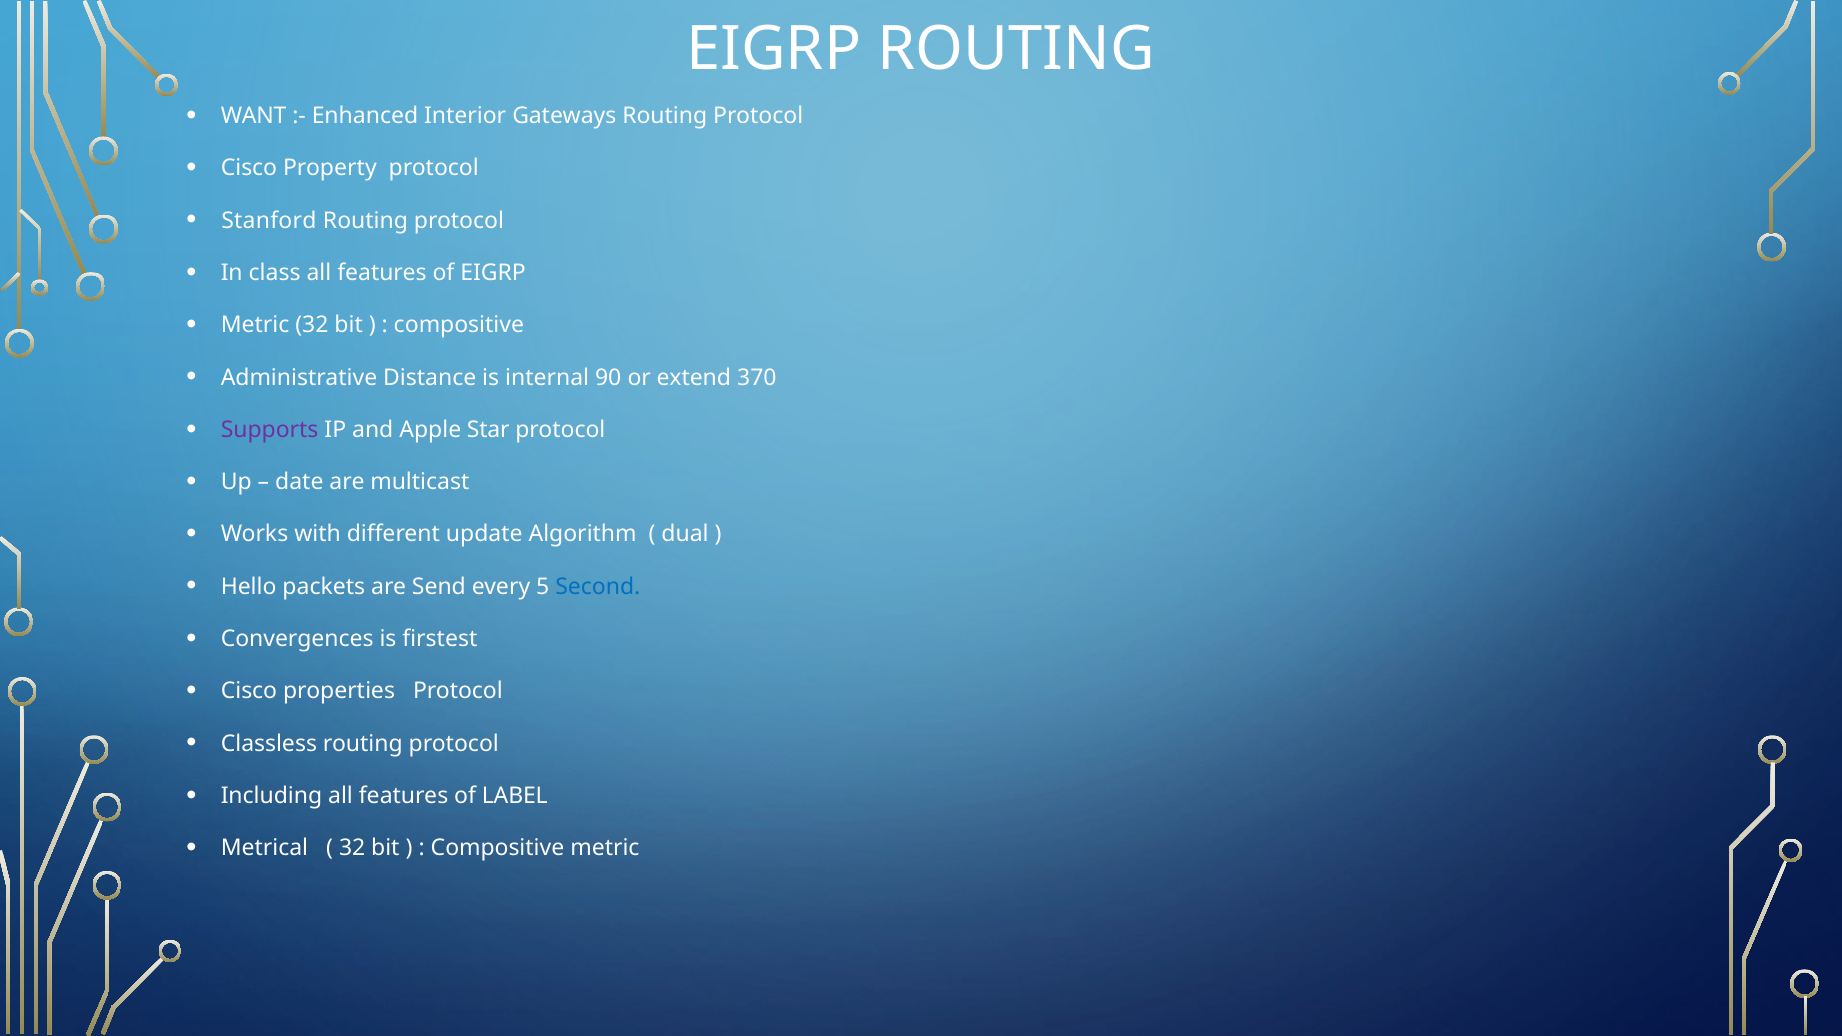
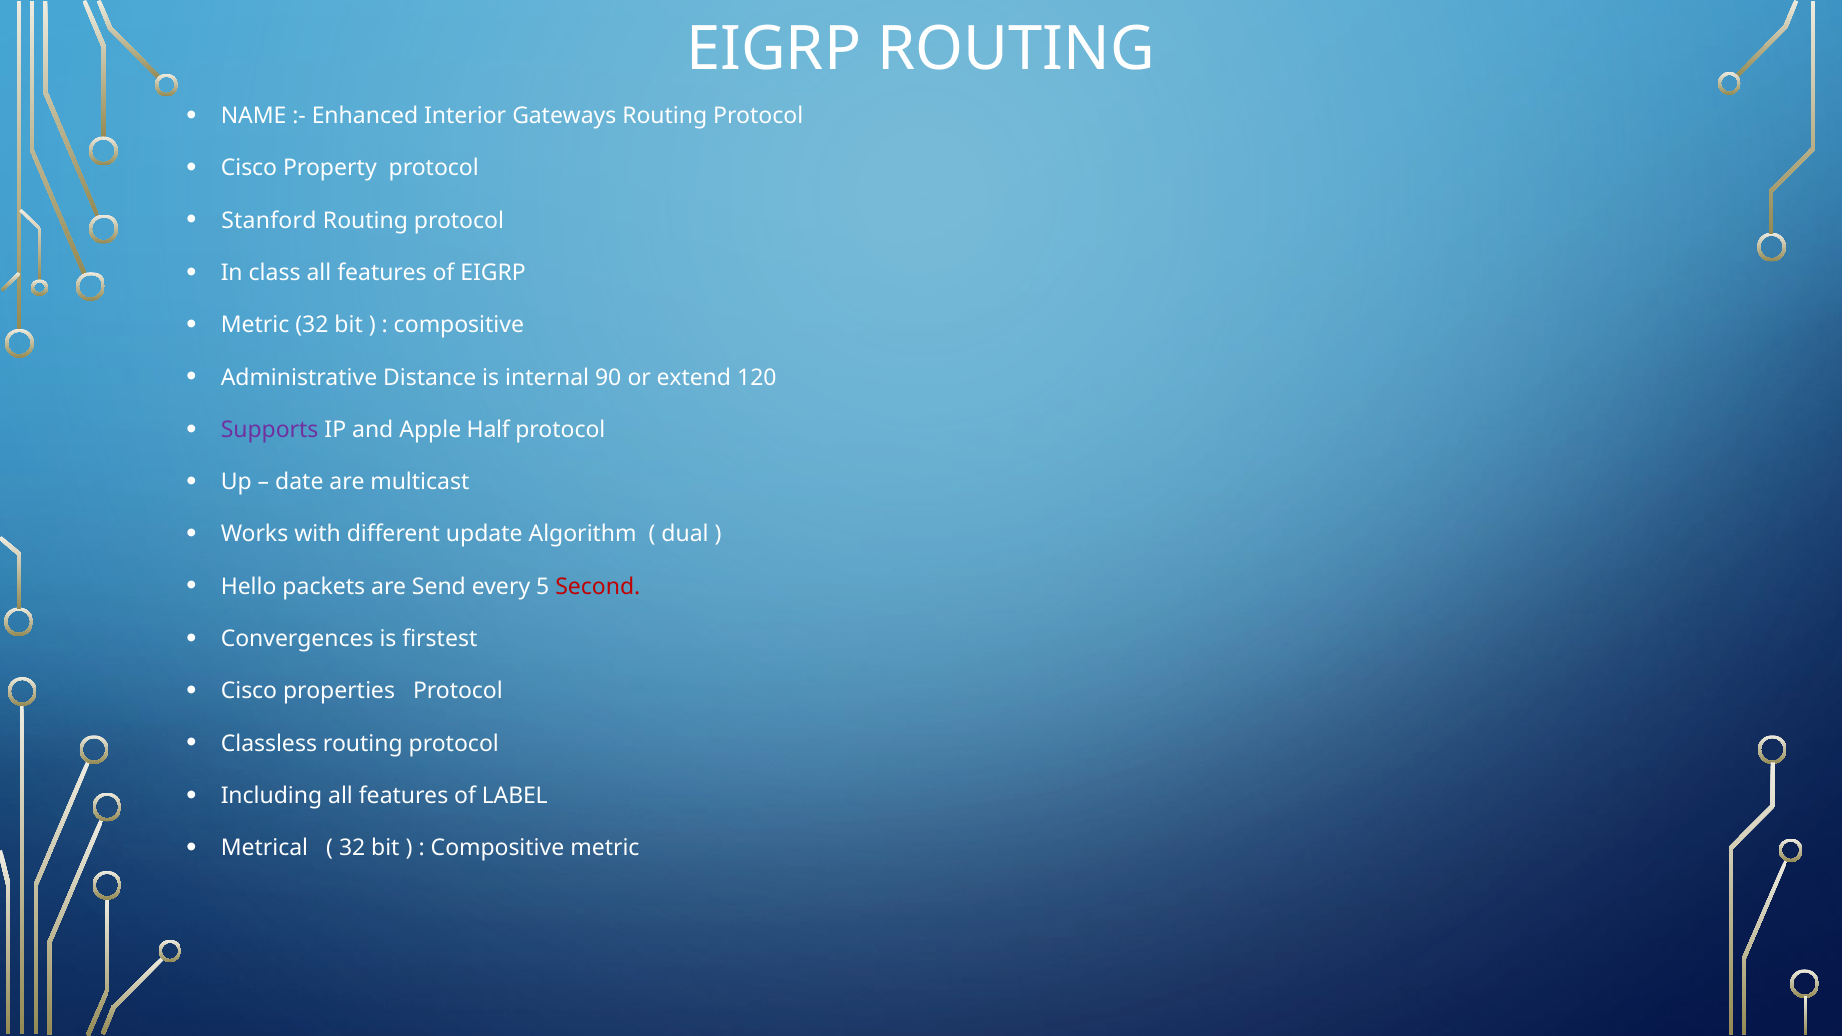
WANT: WANT -> NAME
370: 370 -> 120
Star: Star -> Half
Second colour: blue -> red
